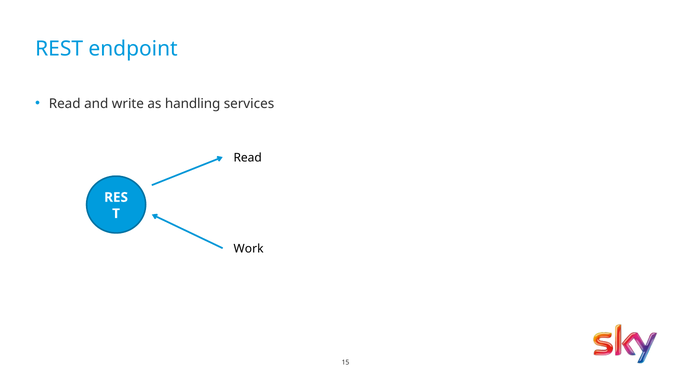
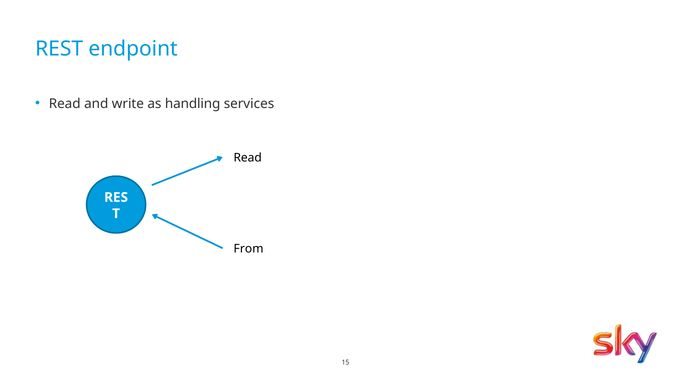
Work: Work -> From
